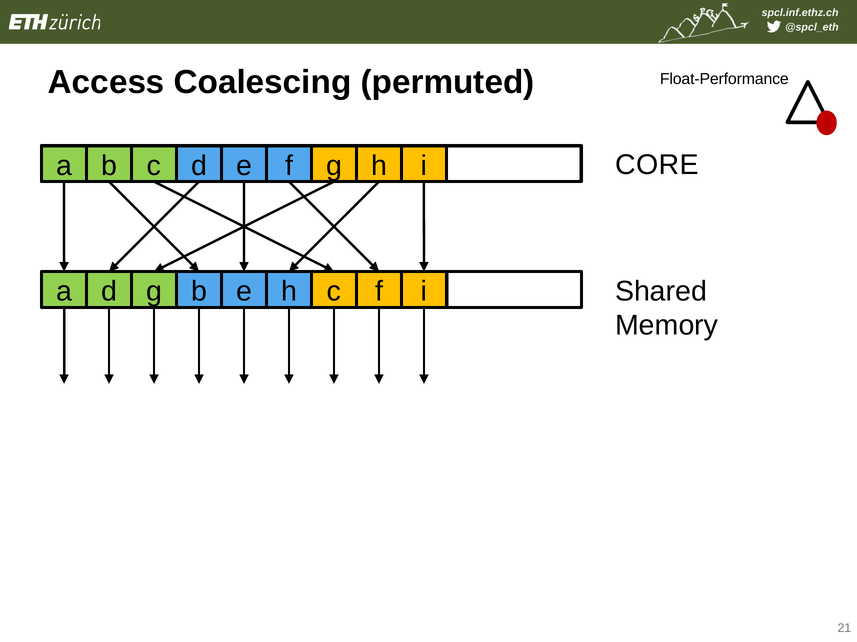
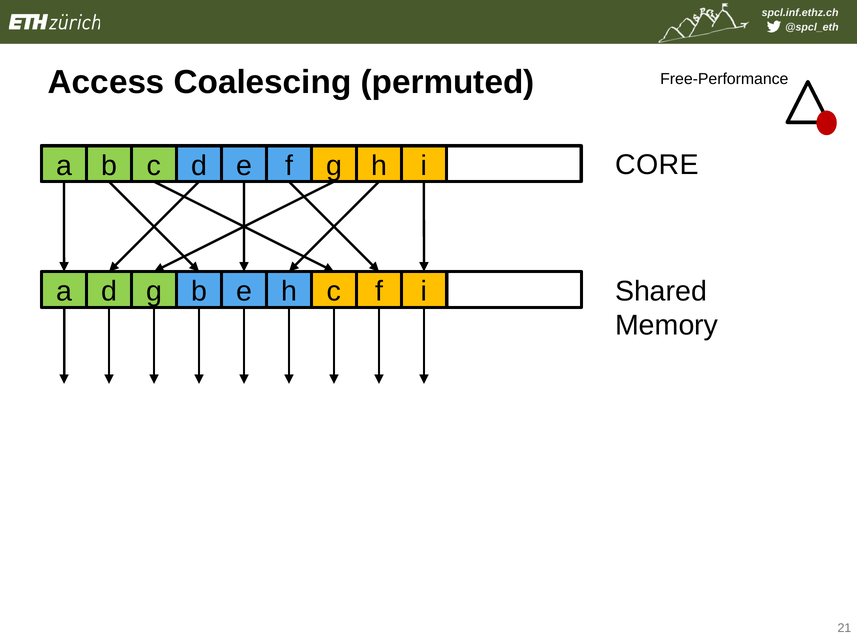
Float-Performance: Float-Performance -> Free-Performance
